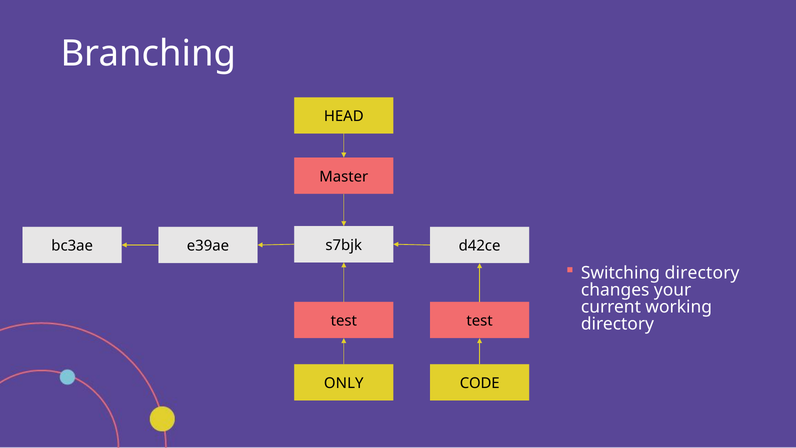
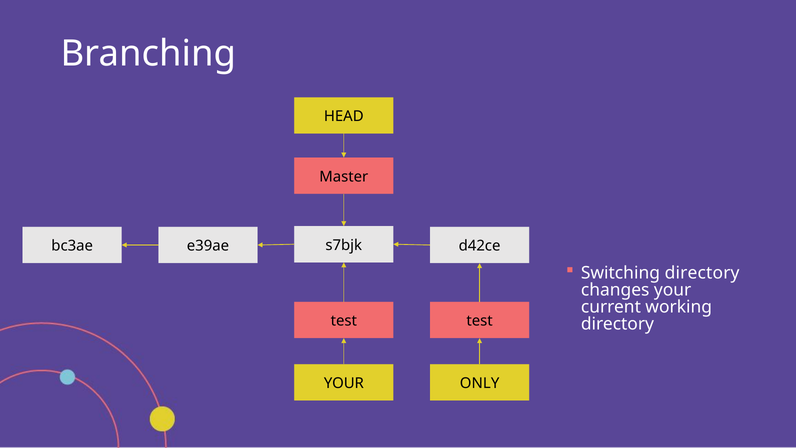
ONLY at (344, 383): ONLY -> YOUR
CODE: CODE -> ONLY
